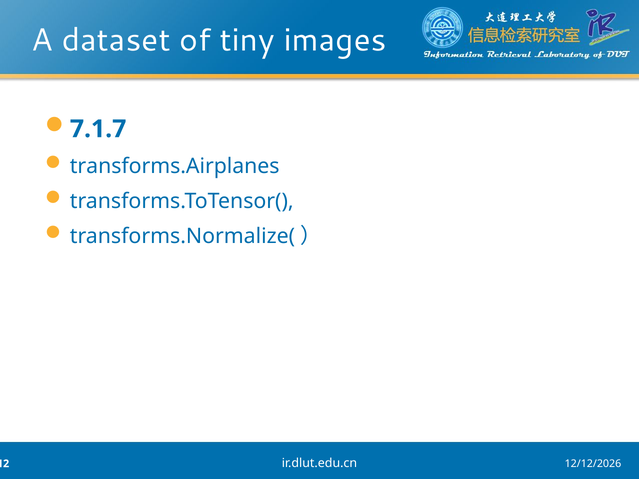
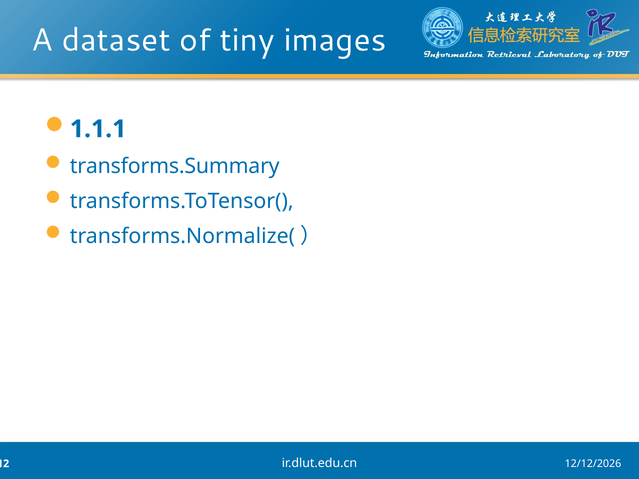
7.1.7: 7.1.7 -> 1.1.1
transforms.Airplanes: transforms.Airplanes -> transforms.Summary
